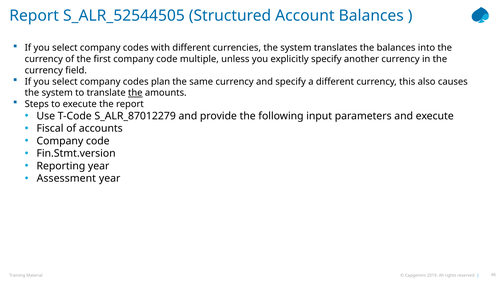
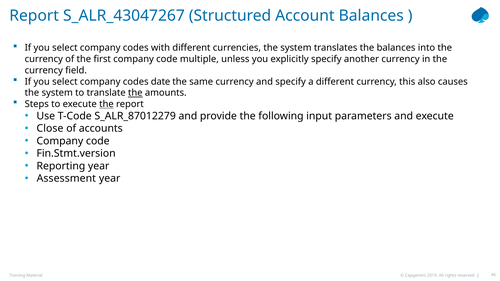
S_ALR_52544505: S_ALR_52544505 -> S_ALR_43047267
plan: plan -> date
the at (106, 104) underline: none -> present
Fiscal: Fiscal -> Close
